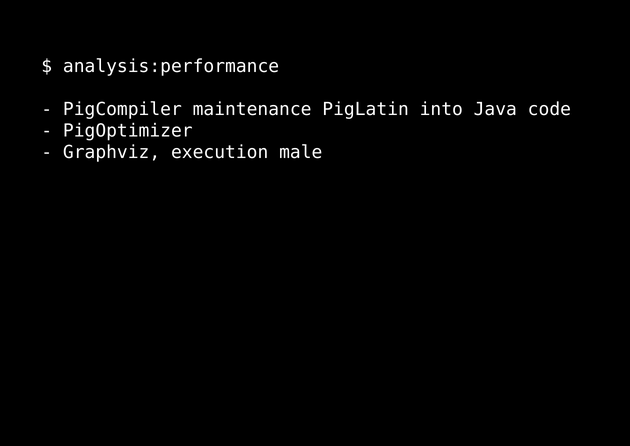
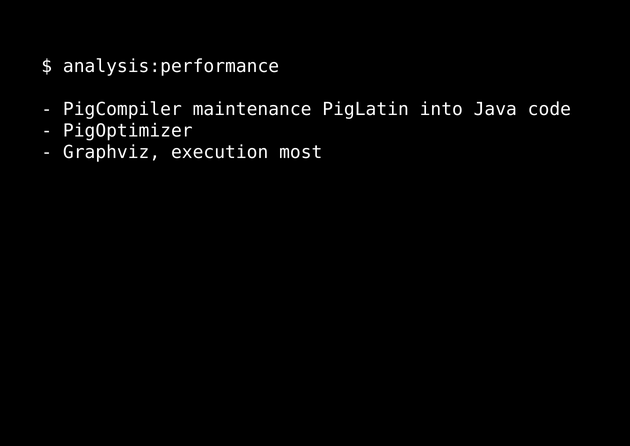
male: male -> most
